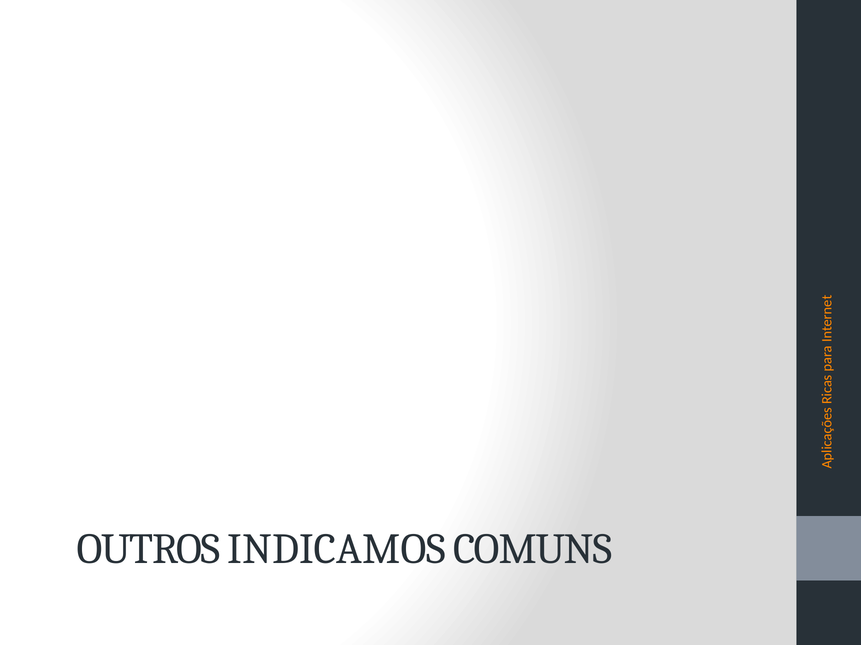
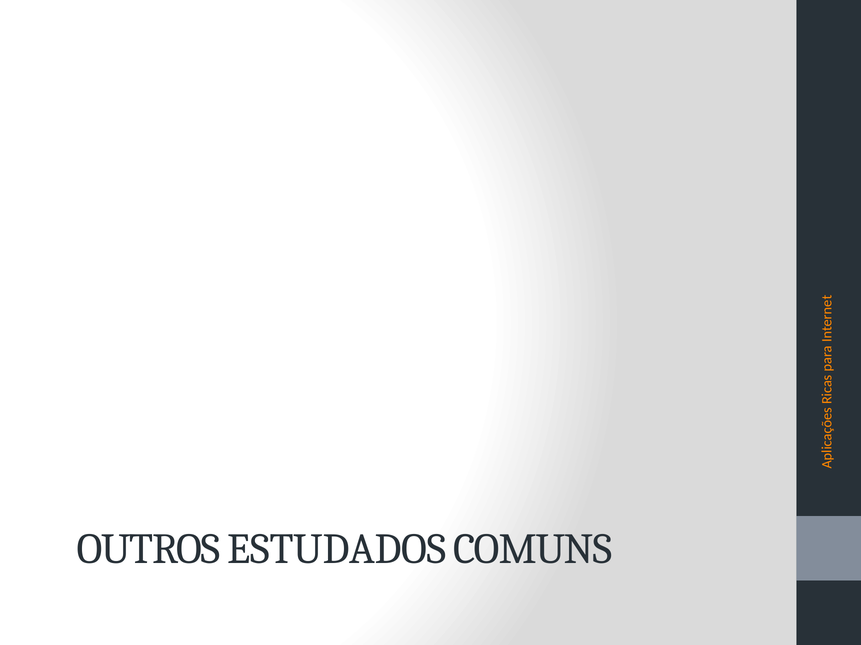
INDICAMOS: INDICAMOS -> ESTUDADOS
